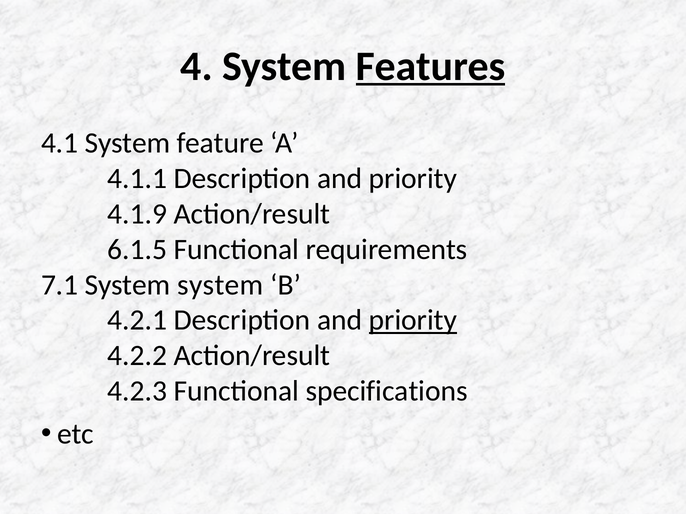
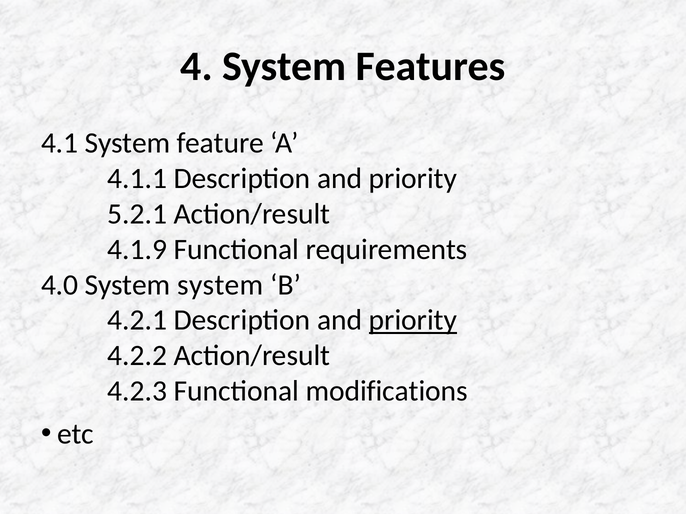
Features underline: present -> none
4.1.9: 4.1.9 -> 5.2.1
6.1.5: 6.1.5 -> 4.1.9
7.1: 7.1 -> 4.0
specifications: specifications -> modifications
